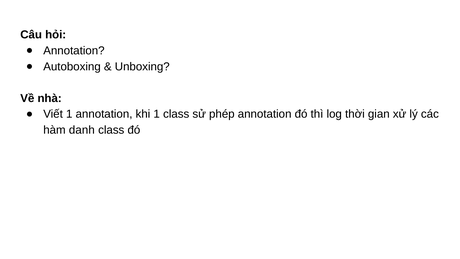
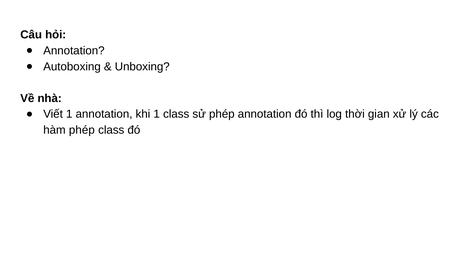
hàm danh: danh -> phép
